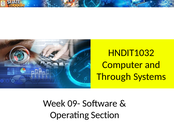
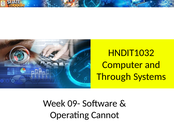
Section: Section -> Cannot
